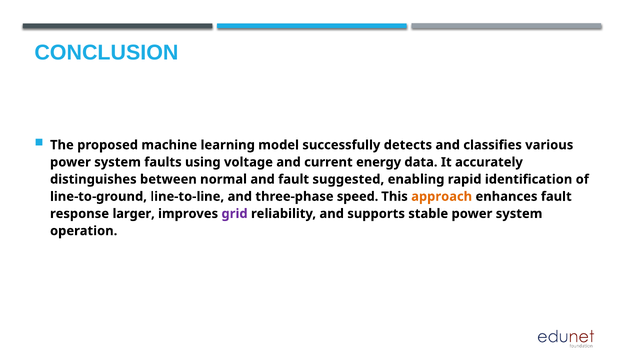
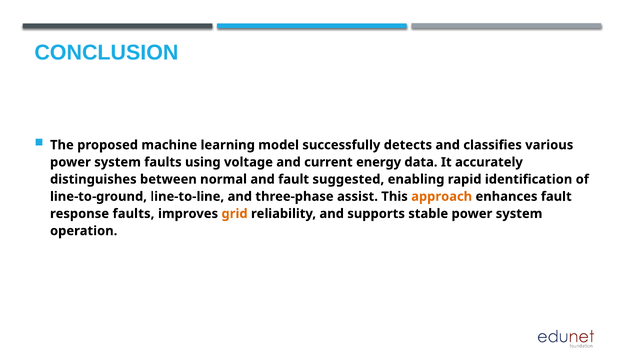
speed: speed -> assist
response larger: larger -> faults
grid colour: purple -> orange
